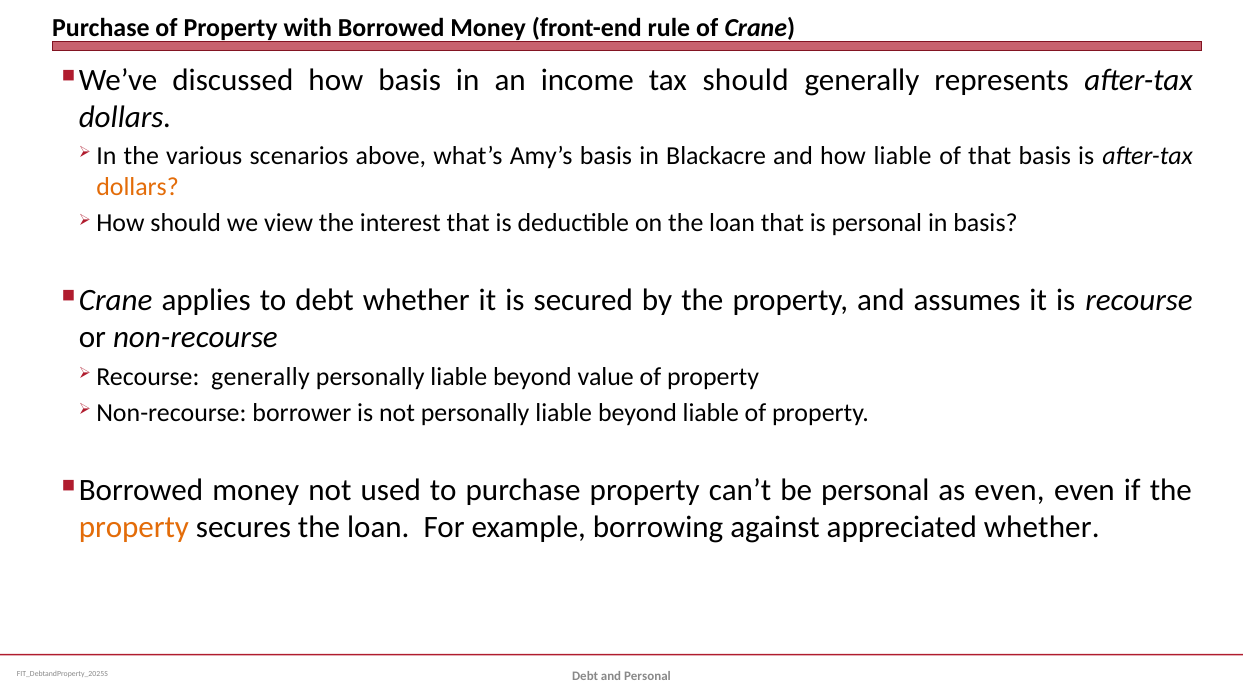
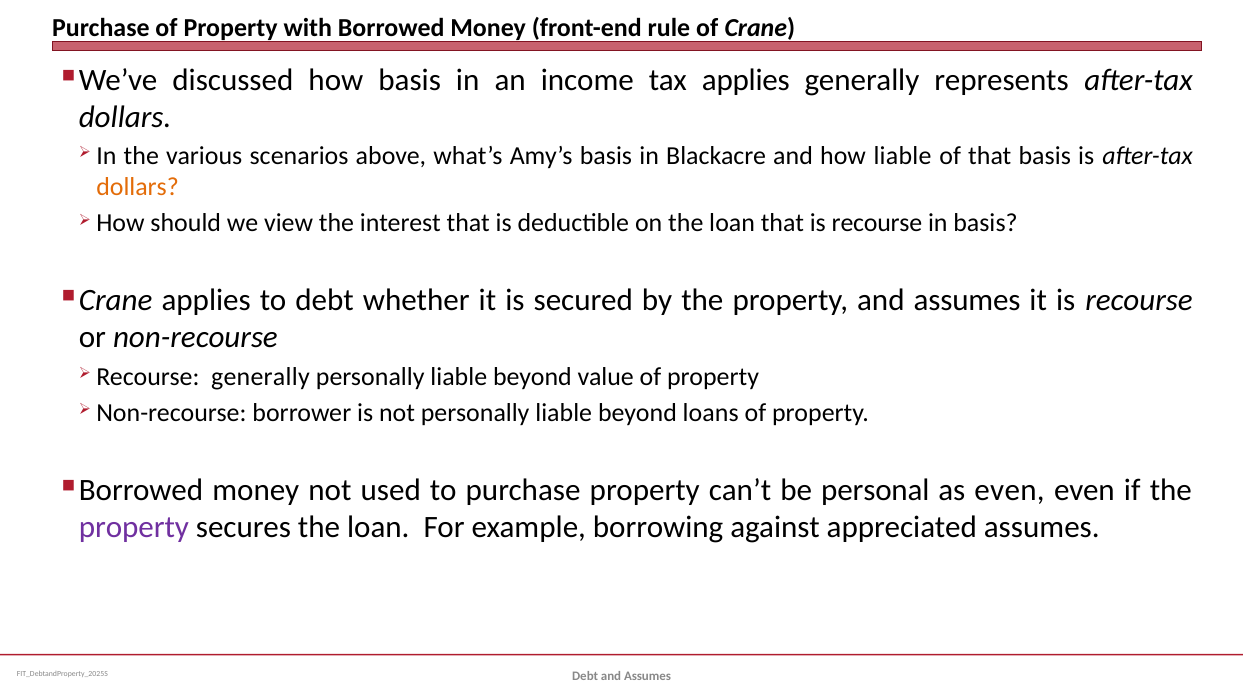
tax should: should -> applies
that is personal: personal -> recourse
beyond liable: liable -> loans
property at (134, 527) colour: orange -> purple
appreciated whether: whether -> assumes
Debt and Personal: Personal -> Assumes
